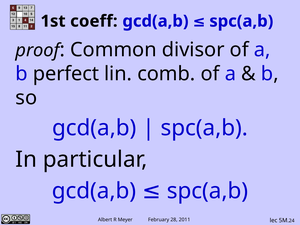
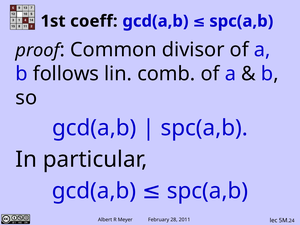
perfect: perfect -> follows
